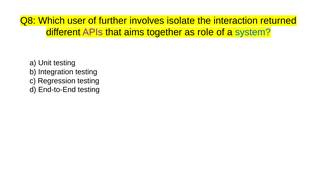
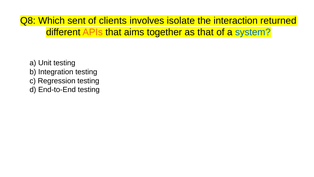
user: user -> sent
further: further -> clients
APIs colour: purple -> orange
as role: role -> that
